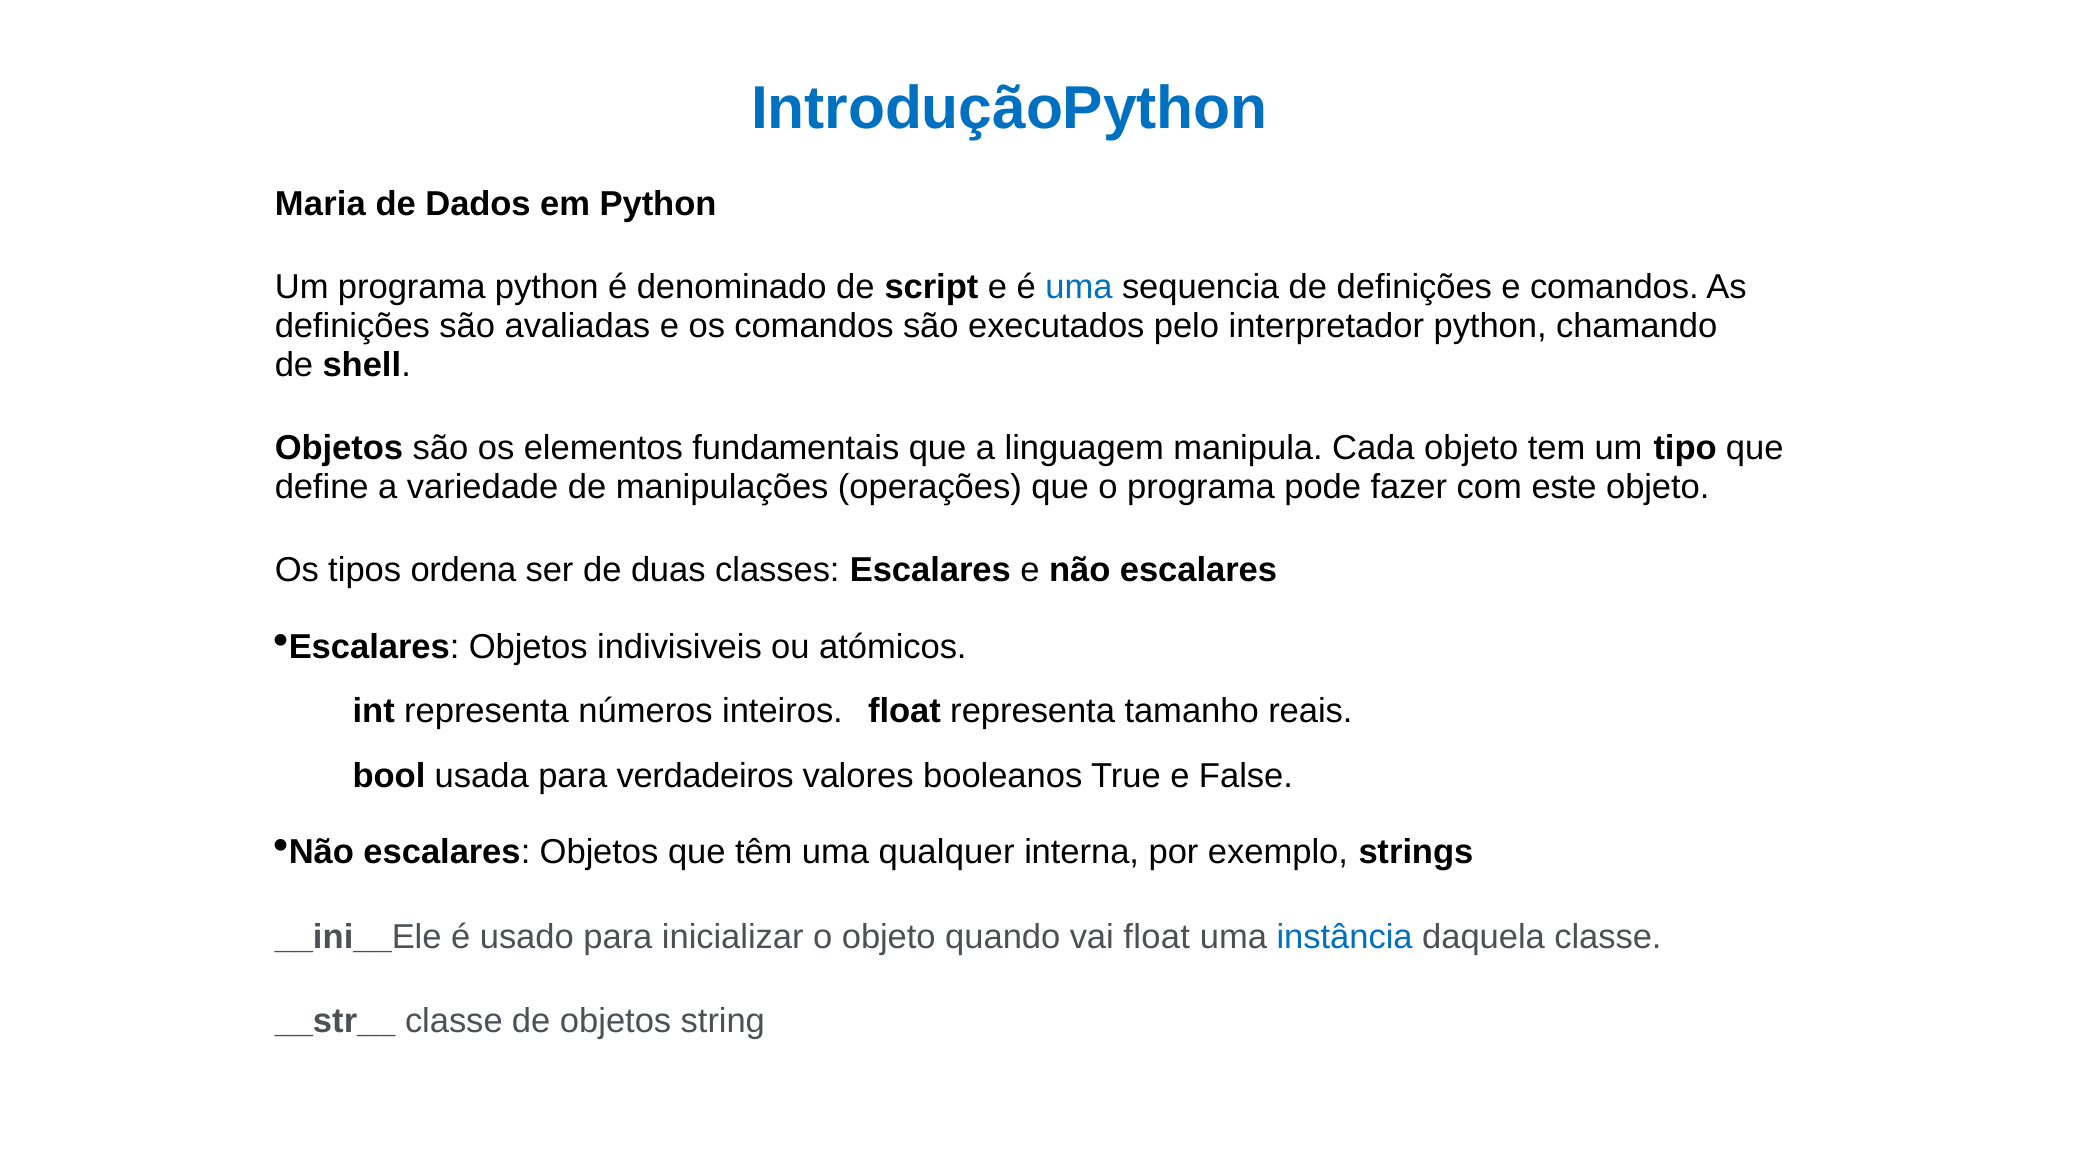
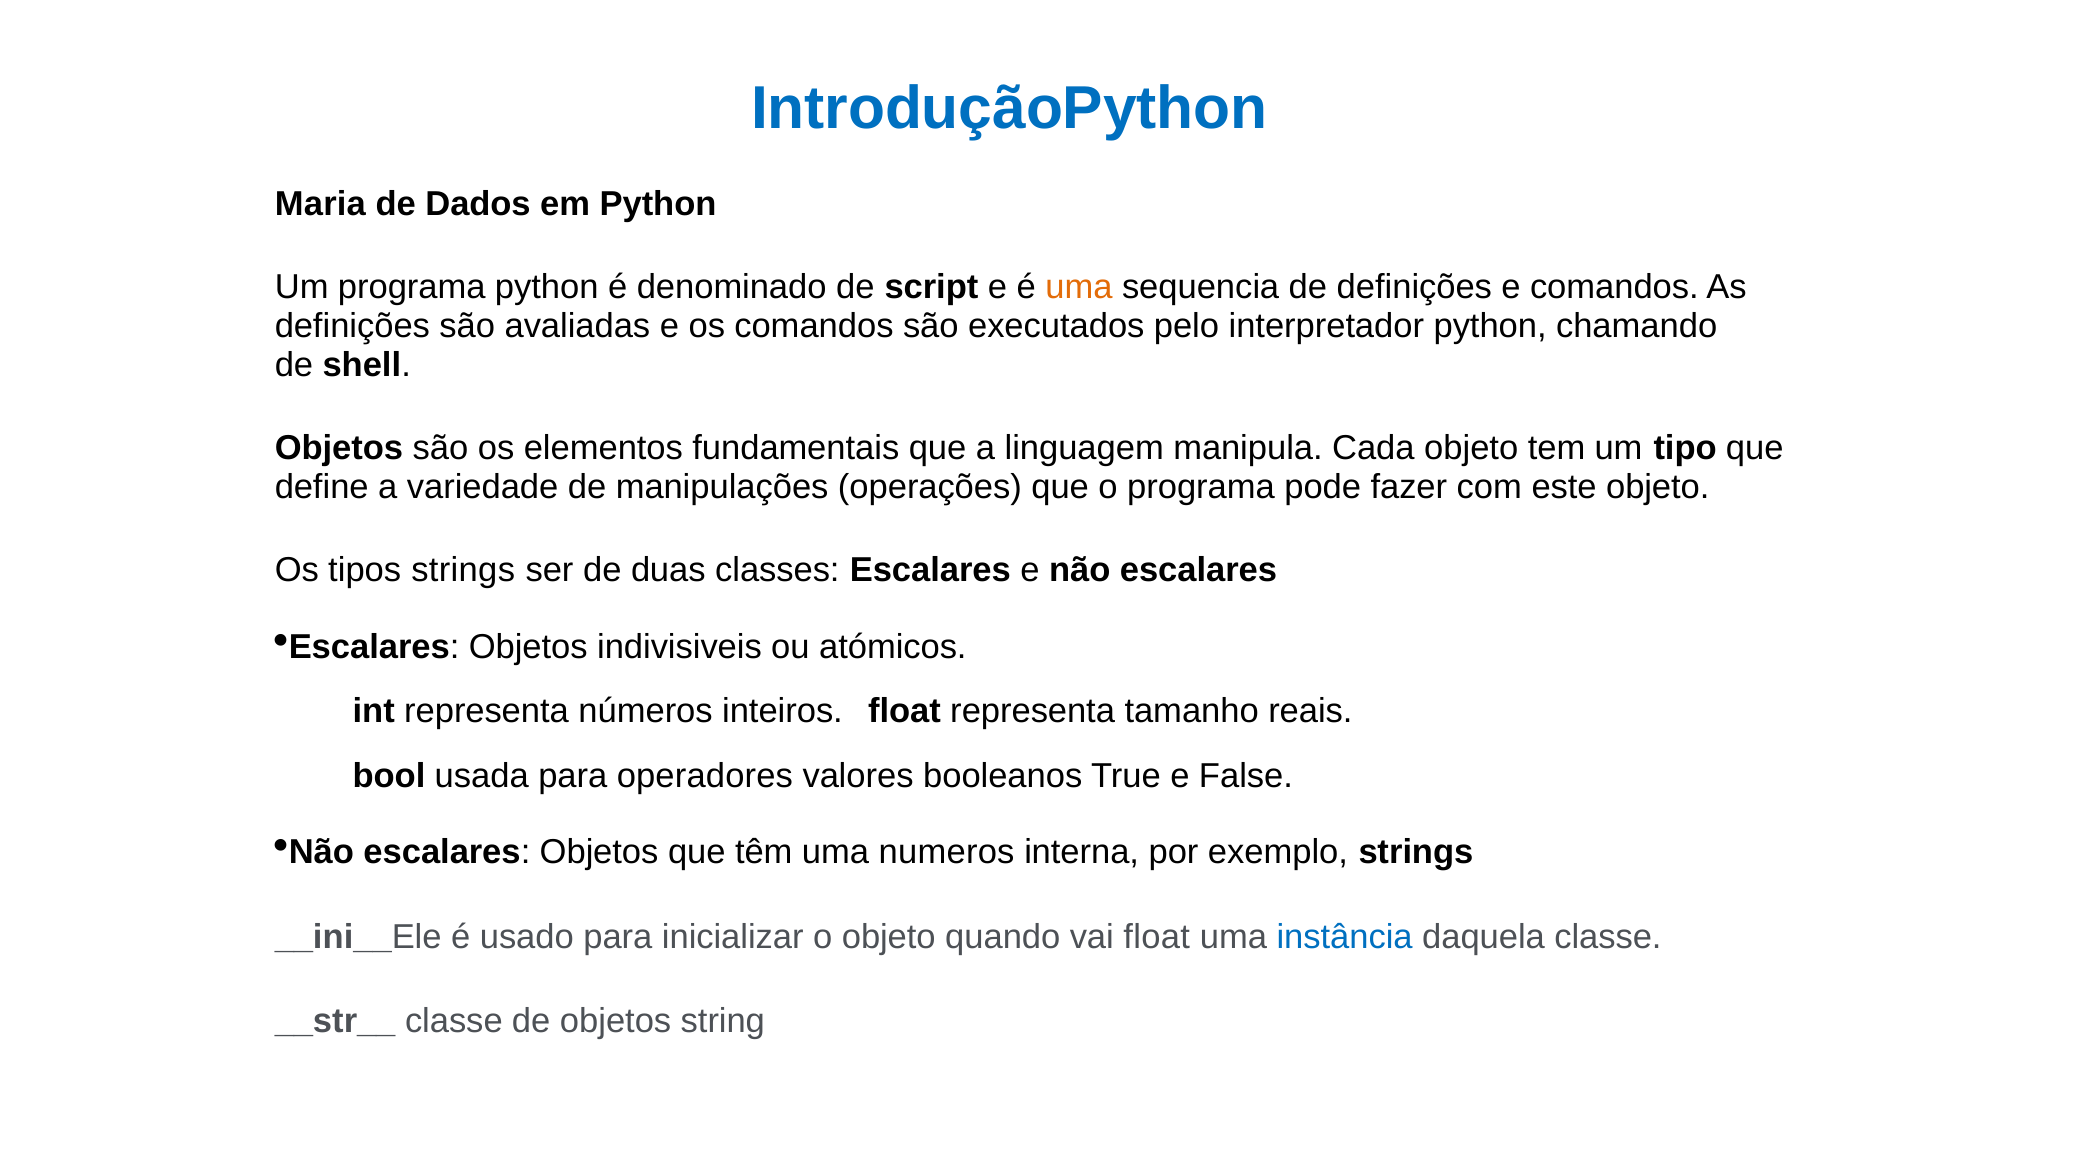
uma at (1079, 287) colour: blue -> orange
tipos ordena: ordena -> strings
verdadeiros: verdadeiros -> operadores
qualquer: qualquer -> numeros
